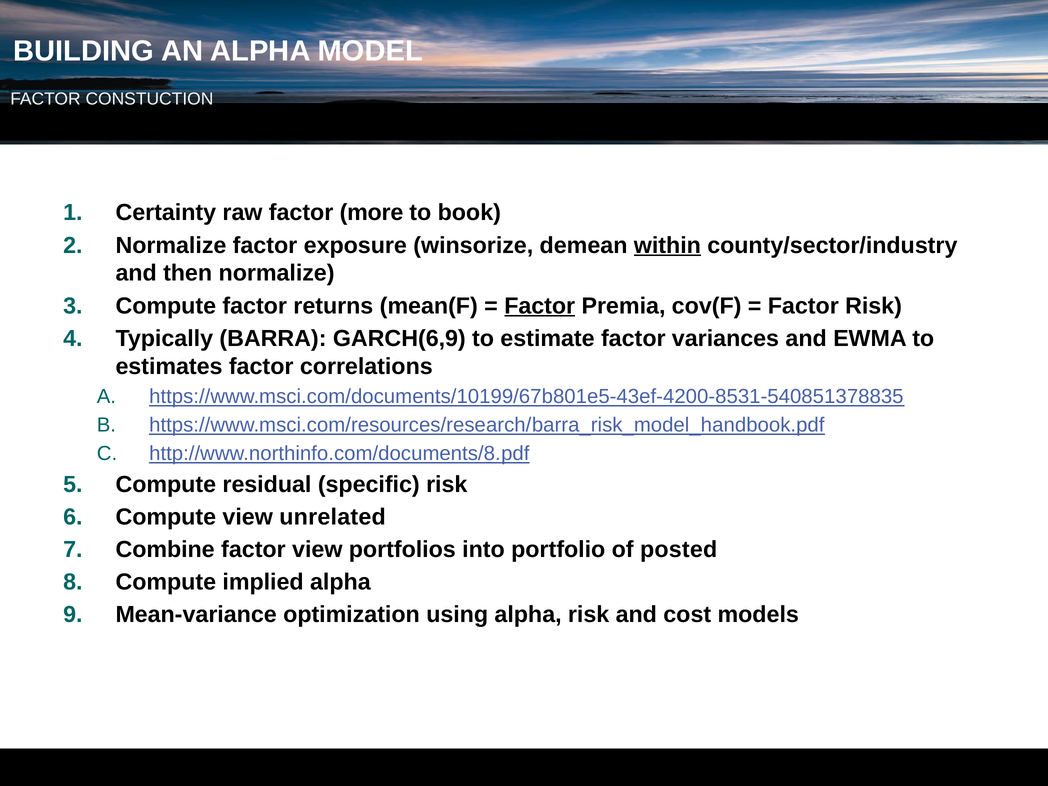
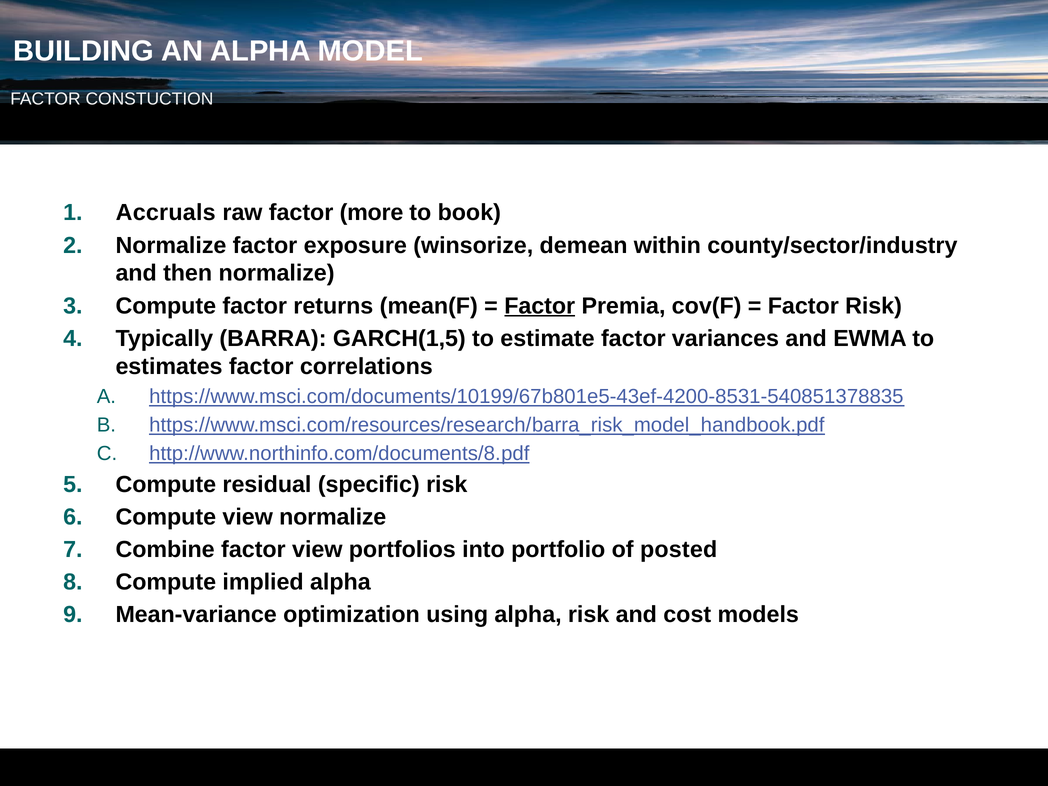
Certainty: Certainty -> Accruals
within underline: present -> none
GARCH(6,9: GARCH(6,9 -> GARCH(1,5
view unrelated: unrelated -> normalize
